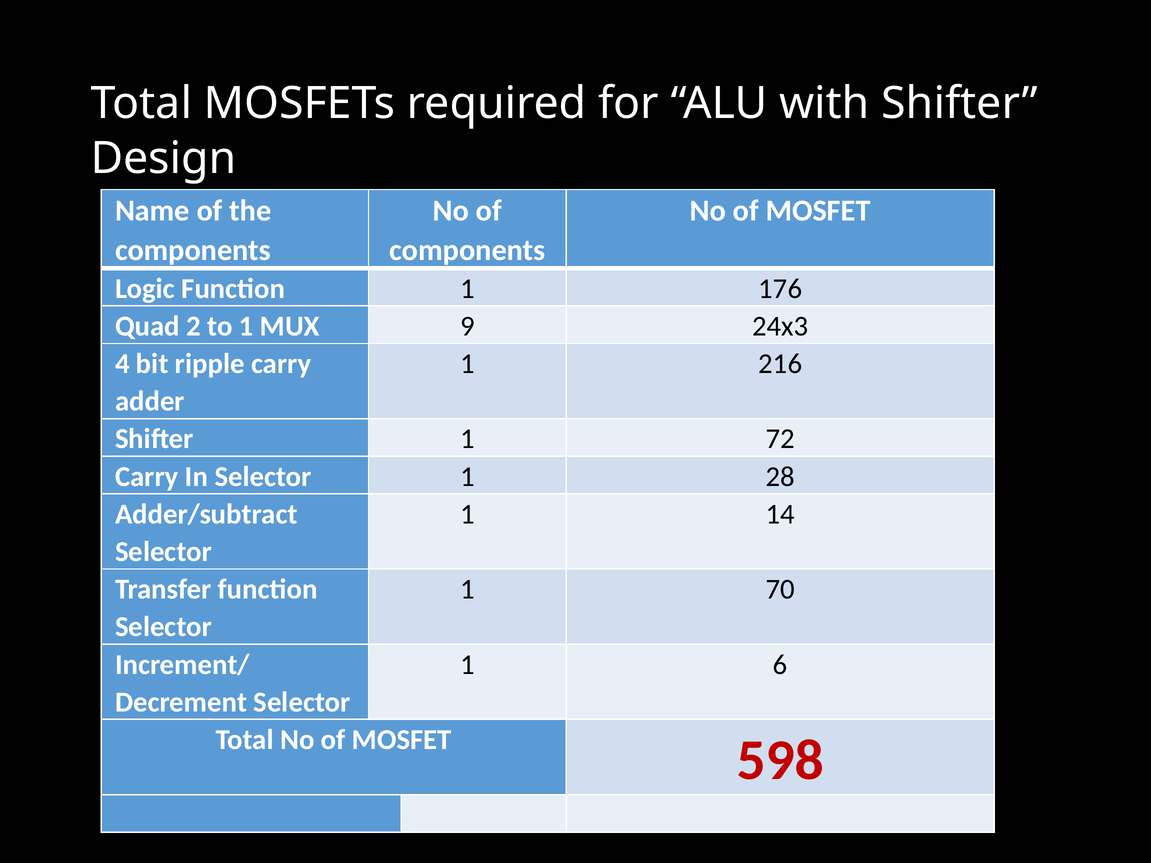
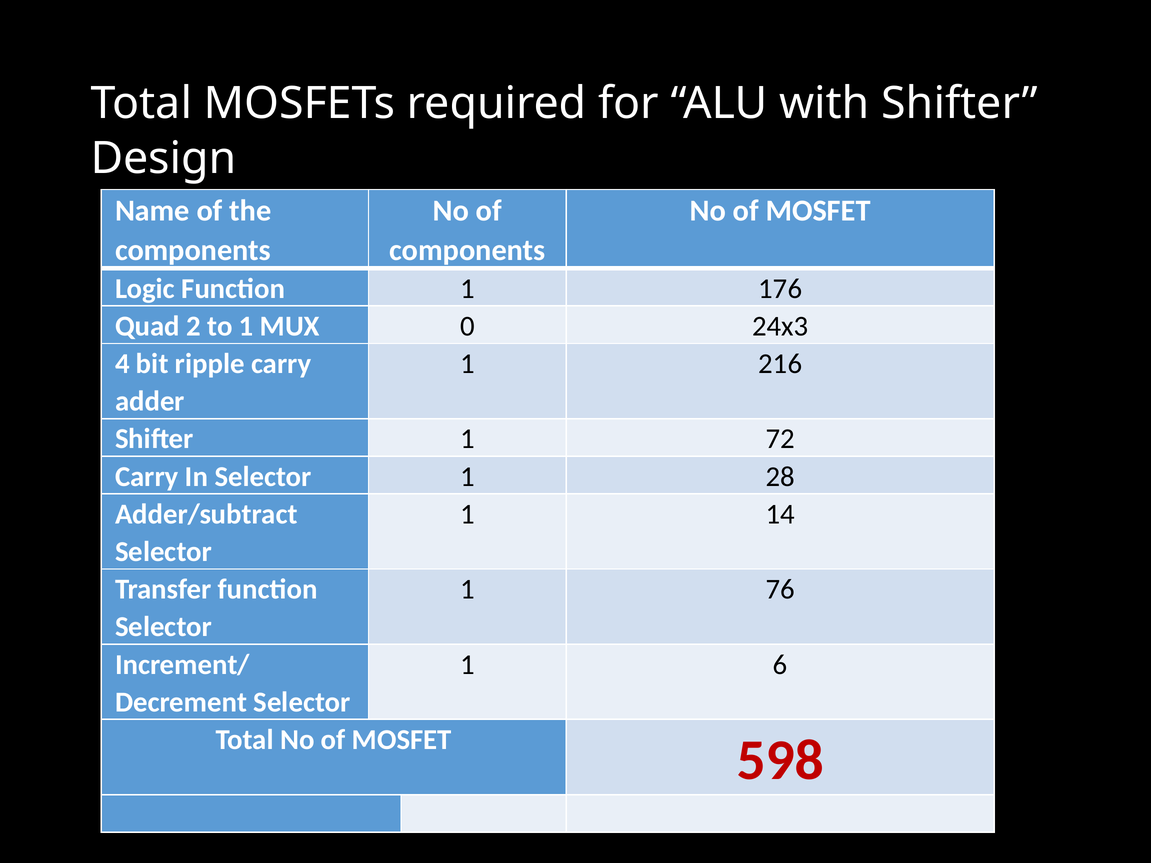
9: 9 -> 0
70: 70 -> 76
